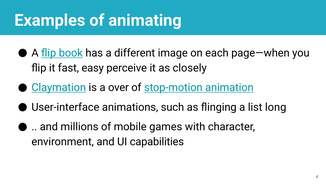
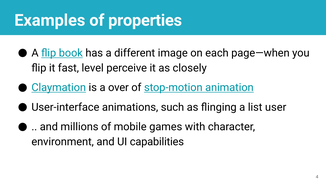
animating: animating -> properties
easy: easy -> level
long: long -> user
